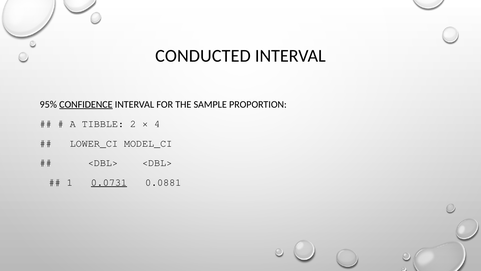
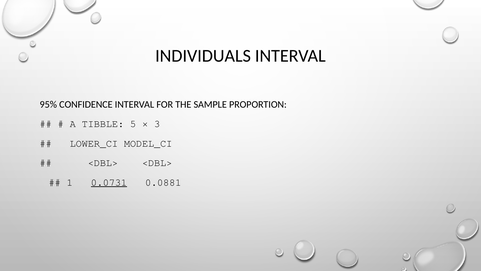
CONDUCTED: CONDUCTED -> INDIVIDUALS
CONFIDENCE underline: present -> none
2: 2 -> 5
4: 4 -> 3
